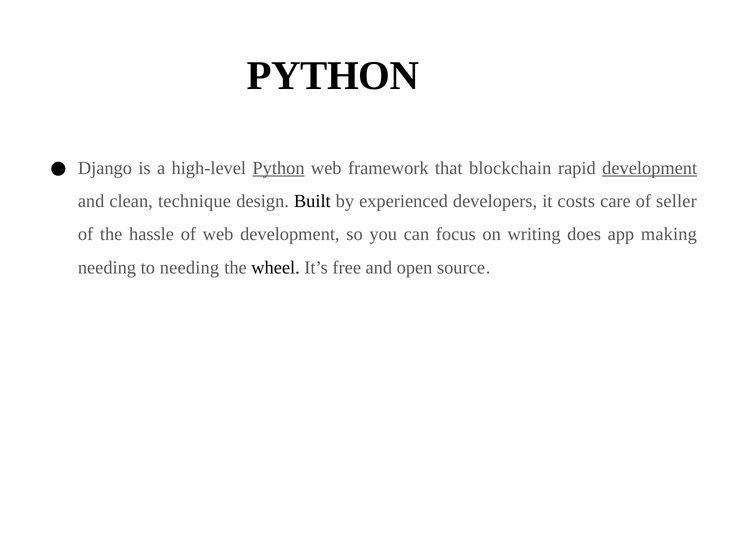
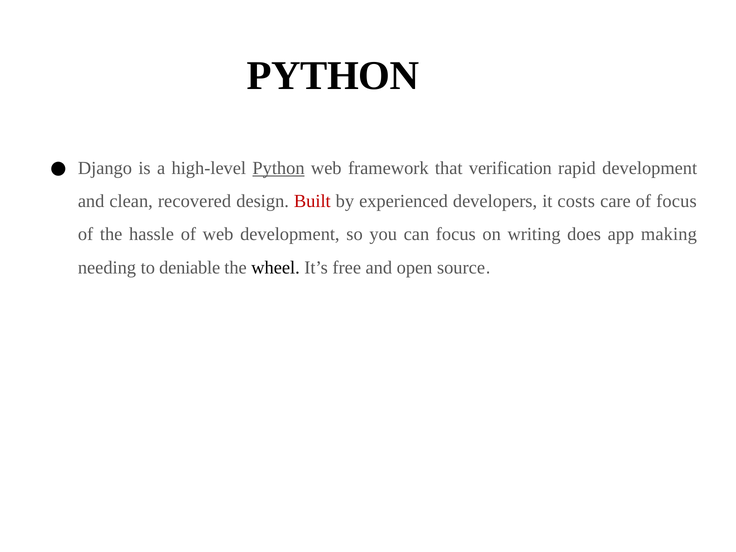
blockchain: blockchain -> verification
development at (650, 168) underline: present -> none
technique: technique -> recovered
Built colour: black -> red
of seller: seller -> focus
to needing: needing -> deniable
